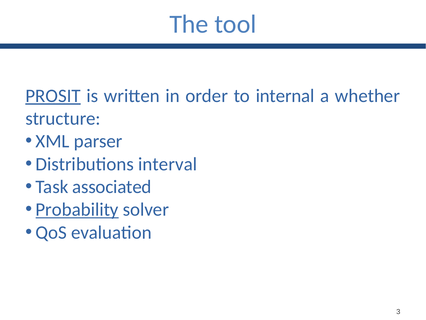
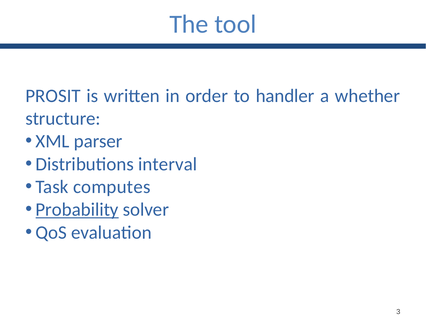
PROSIT underline: present -> none
internal: internal -> handler
associated: associated -> computes
